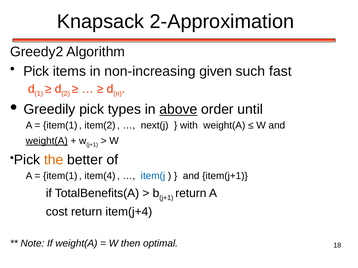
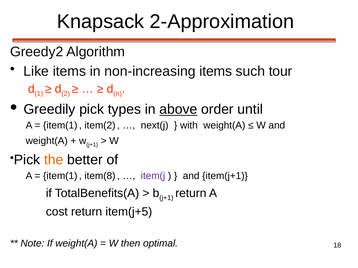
Pick at (36, 71): Pick -> Like
non-increasing given: given -> items
fast: fast -> tour
weight(A at (47, 141) underline: present -> none
item(4: item(4 -> item(8
item(j colour: blue -> purple
item(j+4: item(j+4 -> item(j+5
